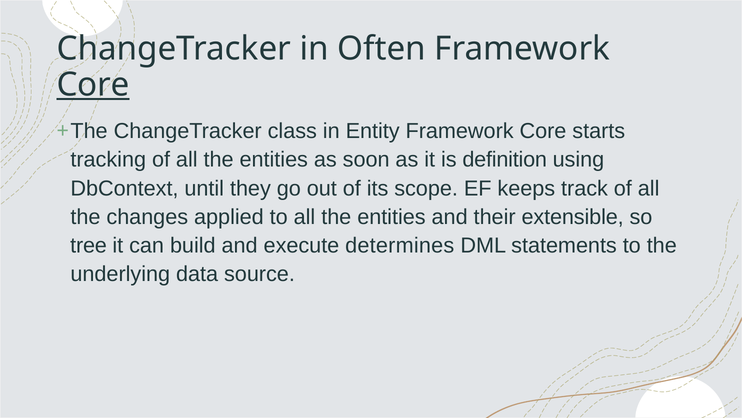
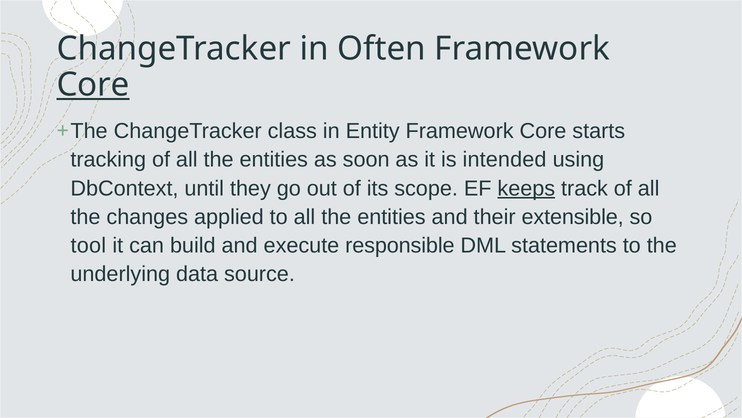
definition: definition -> intended
keeps underline: none -> present
tree: tree -> tool
determines: determines -> responsible
